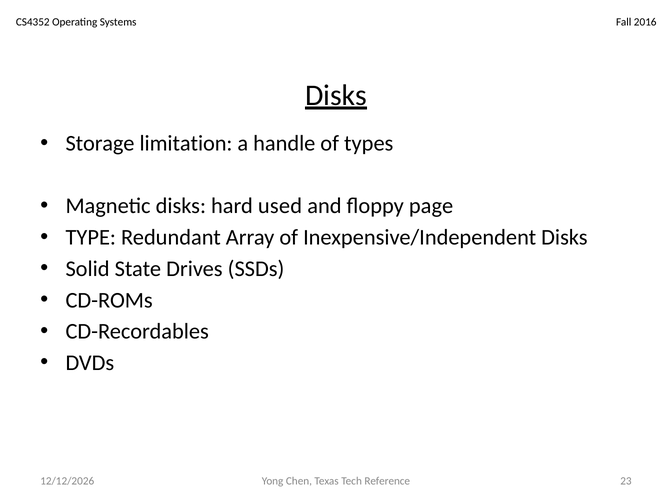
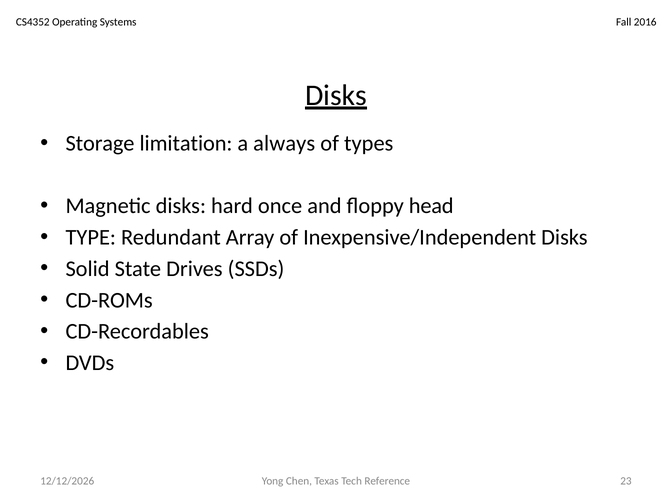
handle: handle -> always
used: used -> once
page: page -> head
